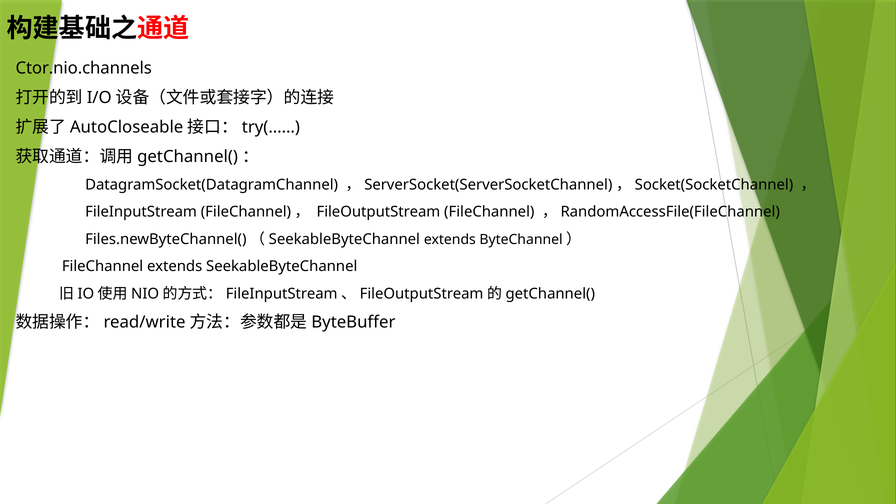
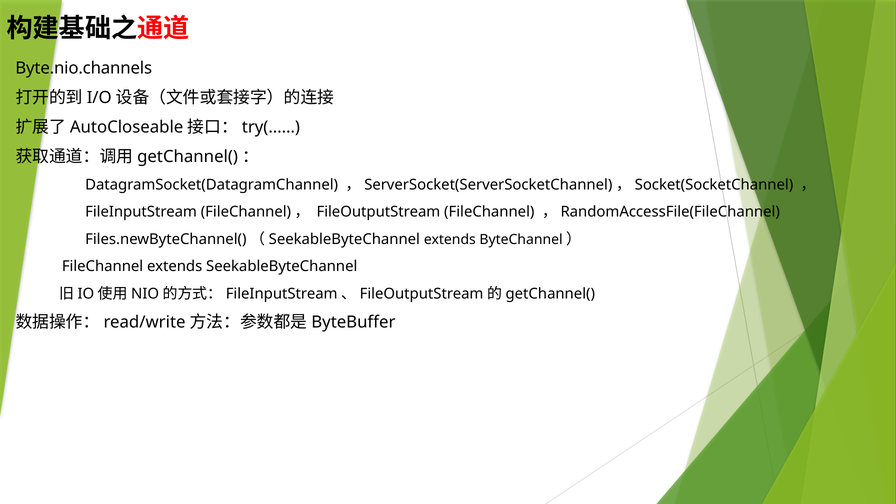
Ctor.nio.channels: Ctor.nio.channels -> Byte.nio.channels
